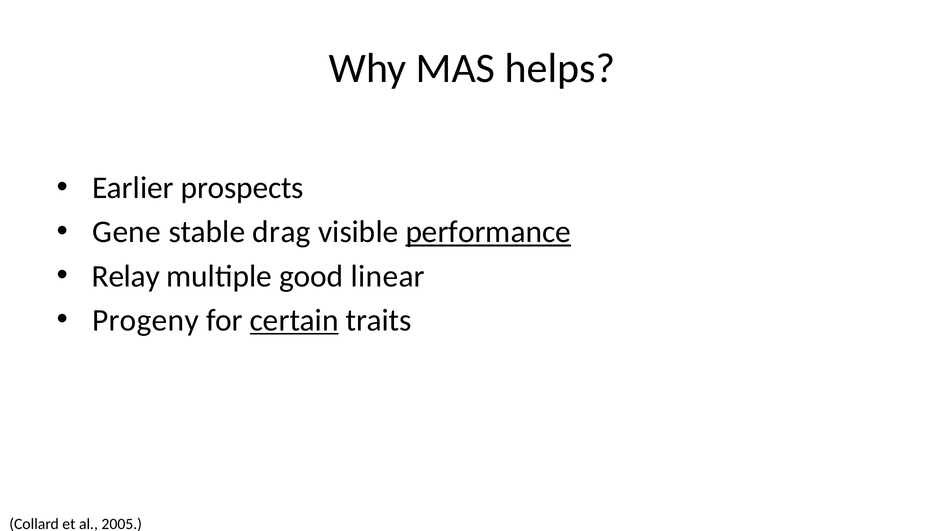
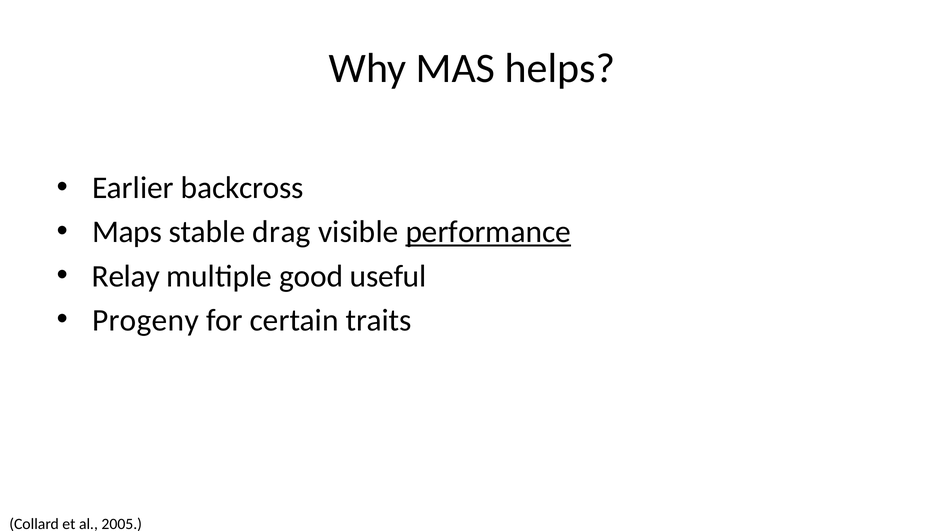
prospects: prospects -> backcross
Gene: Gene -> Maps
linear: linear -> useful
certain underline: present -> none
